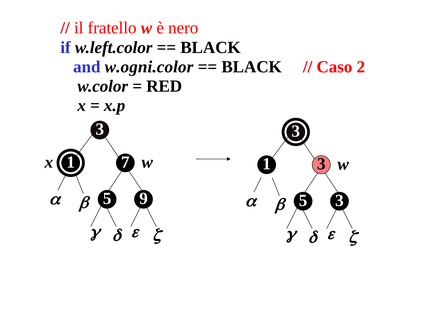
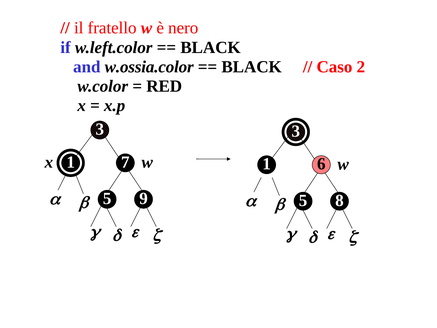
w.ogni.color: w.ogni.color -> w.ossia.color
1 3: 3 -> 6
5 3: 3 -> 8
